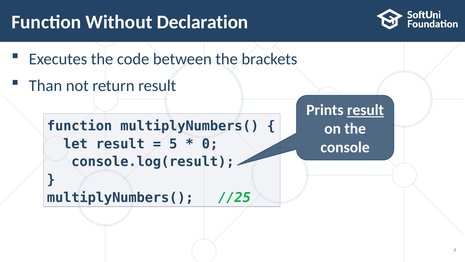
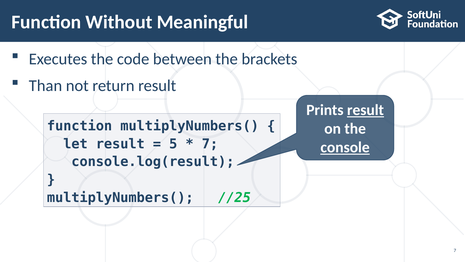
Declaration: Declaration -> Meaningful
0 at (210, 144): 0 -> 7
console underline: none -> present
